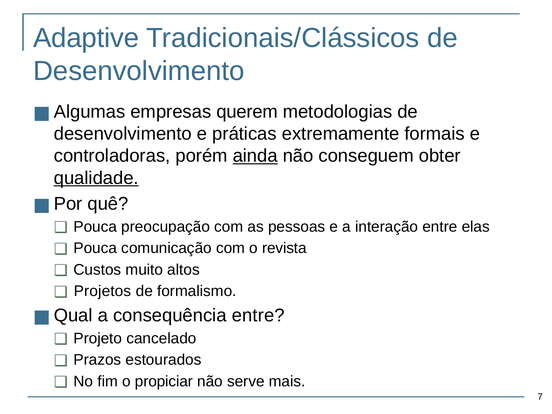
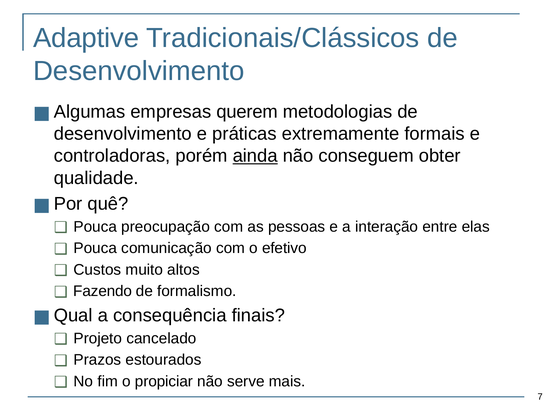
qualidade underline: present -> none
revista: revista -> efetivo
Projetos: Projetos -> Fazendo
consequência entre: entre -> finais
